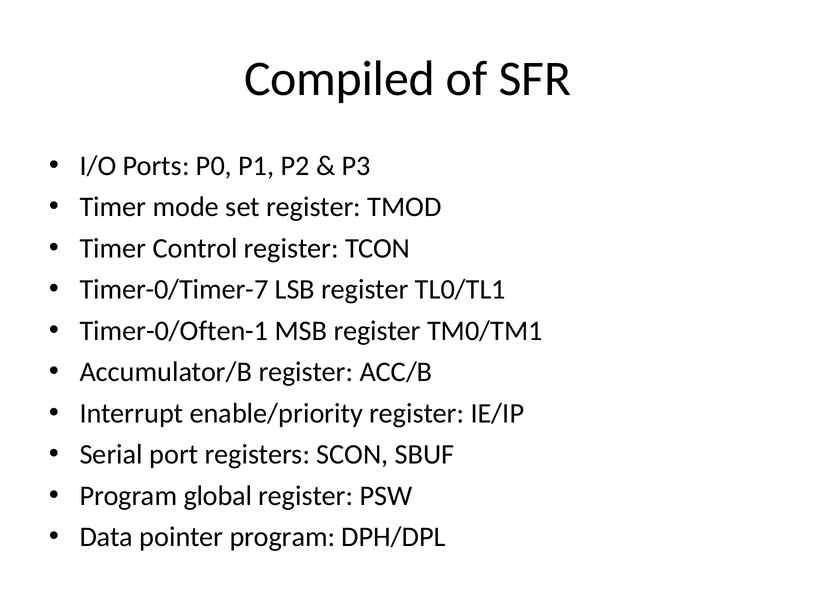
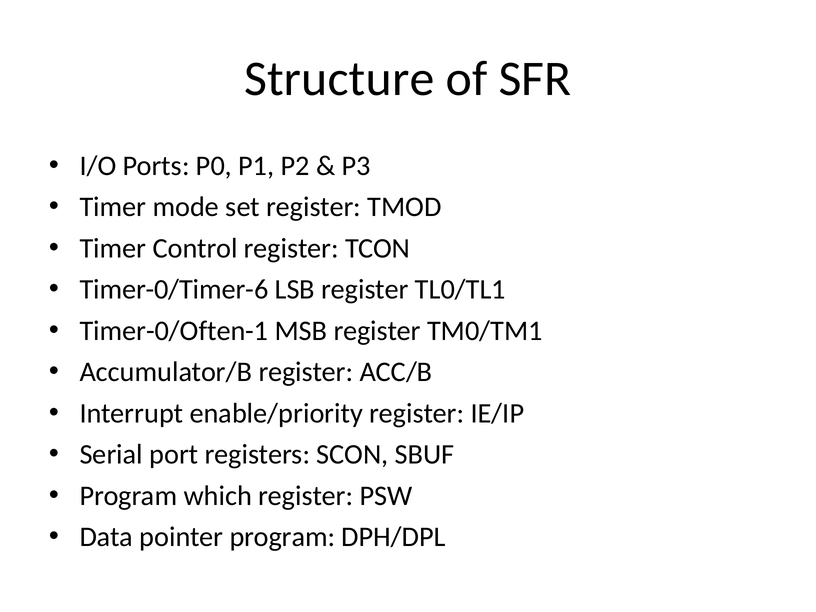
Compiled: Compiled -> Structure
Timer-0/Timer-7: Timer-0/Timer-7 -> Timer-0/Timer-6
global: global -> which
